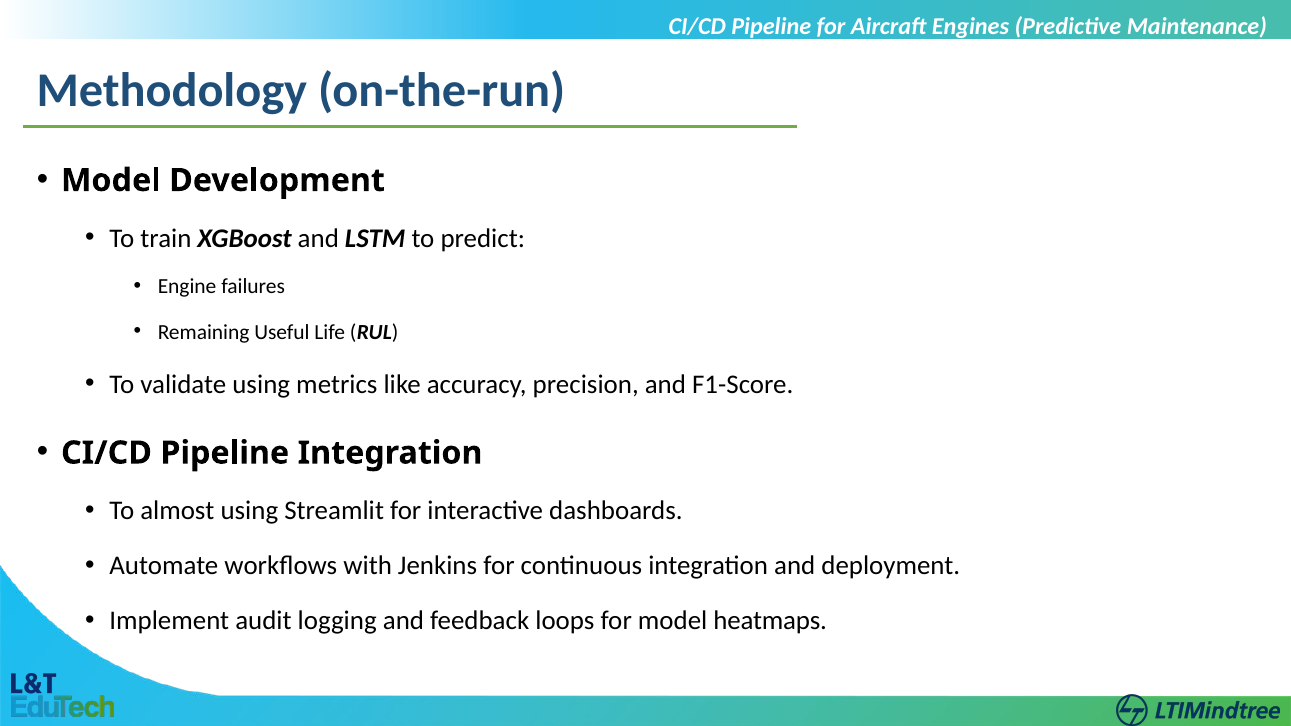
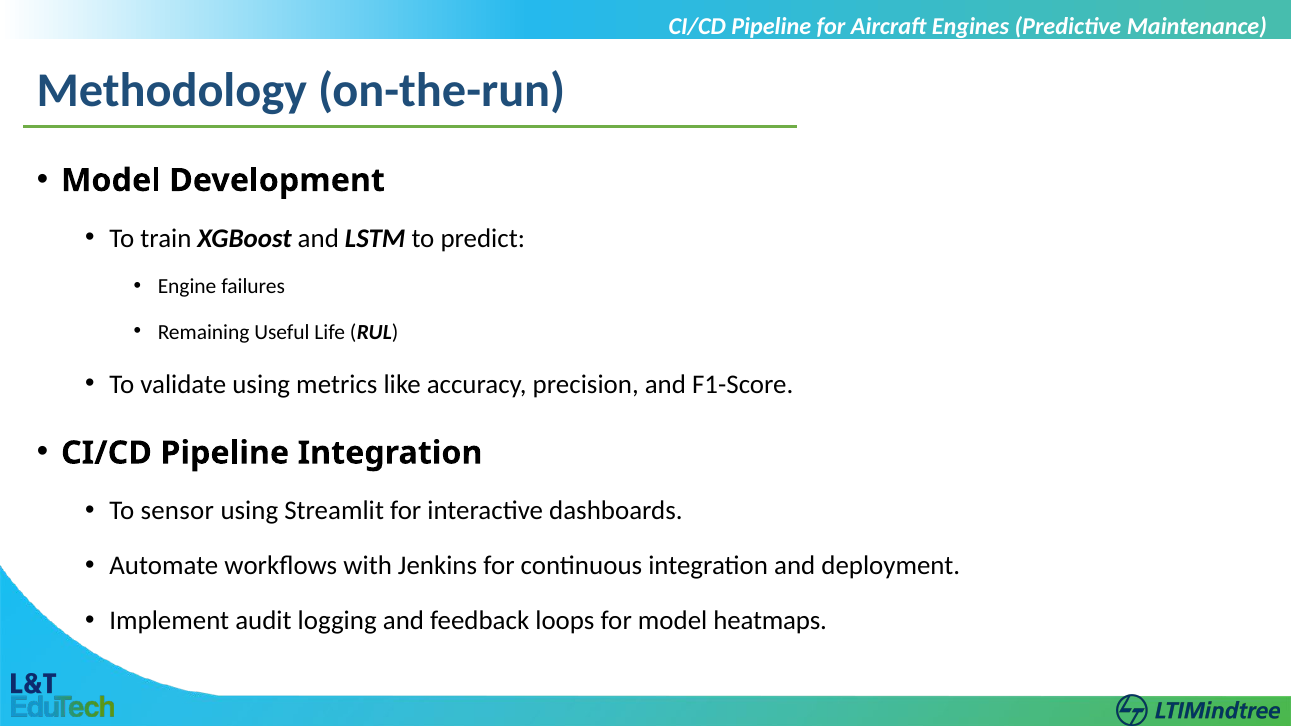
almost: almost -> sensor
